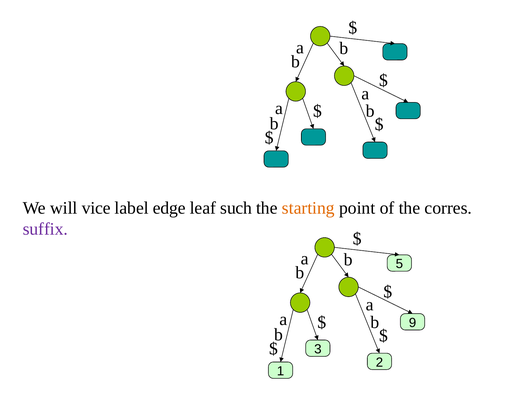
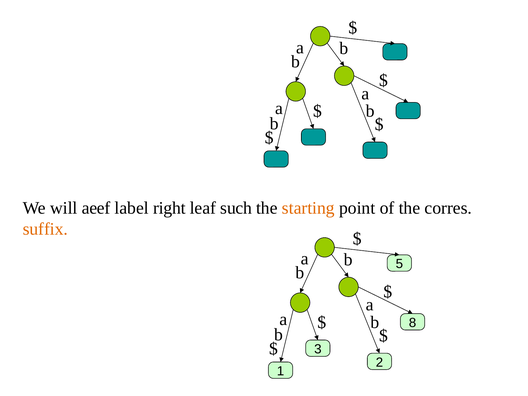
vice: vice -> aeef
edge: edge -> right
suffix colour: purple -> orange
9: 9 -> 8
